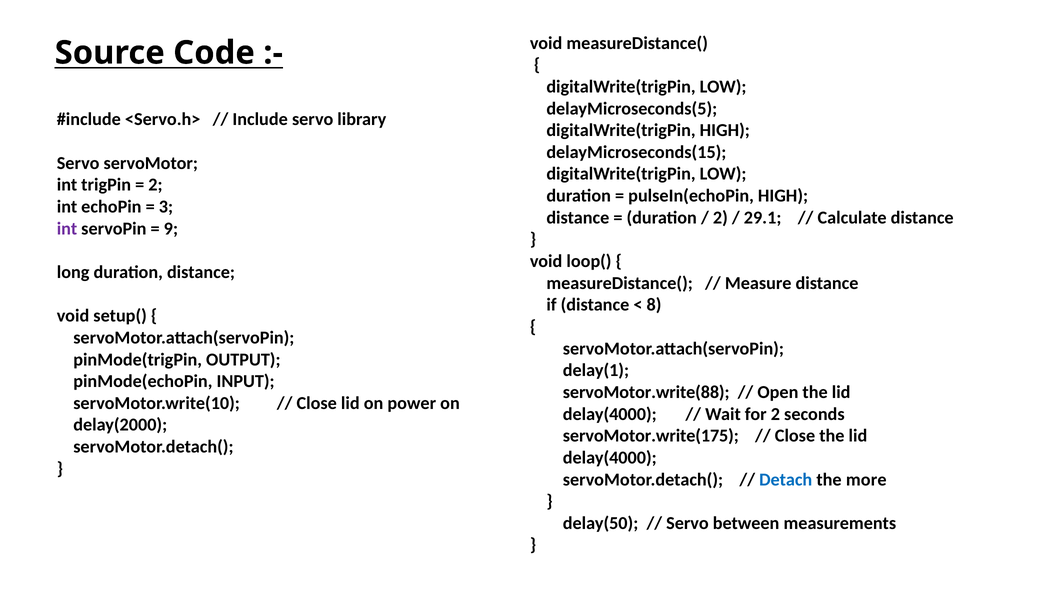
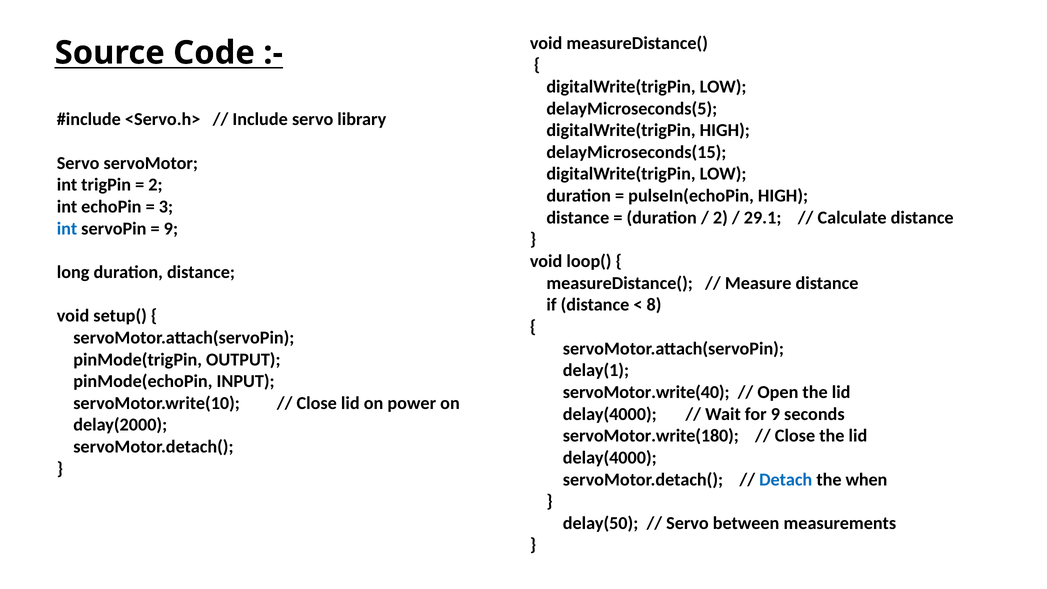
int at (67, 229) colour: purple -> blue
servoMotor.write(88: servoMotor.write(88 -> servoMotor.write(40
for 2: 2 -> 9
servoMotor.write(175: servoMotor.write(175 -> servoMotor.write(180
more: more -> when
